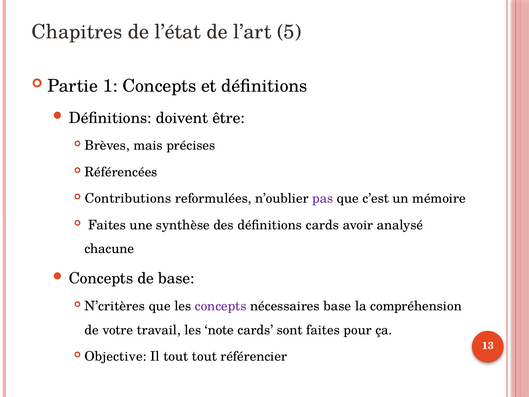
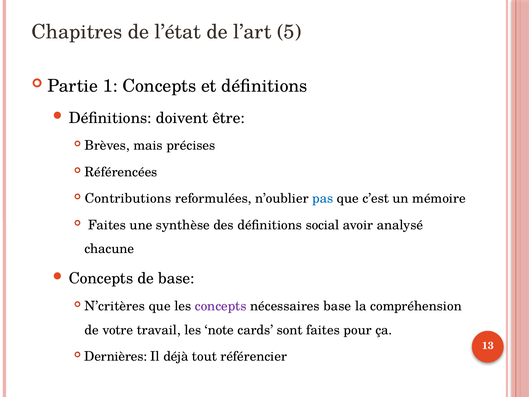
pas colour: purple -> blue
définitions cards: cards -> social
Objective: Objective -> Dernières
Il tout: tout -> déjà
